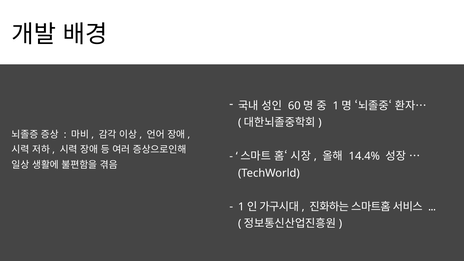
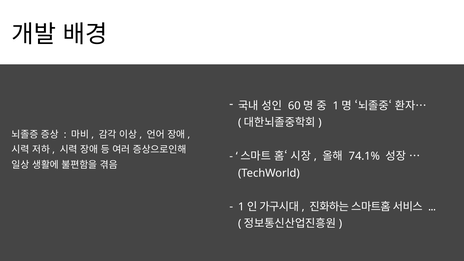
14.4%: 14.4% -> 74.1%
